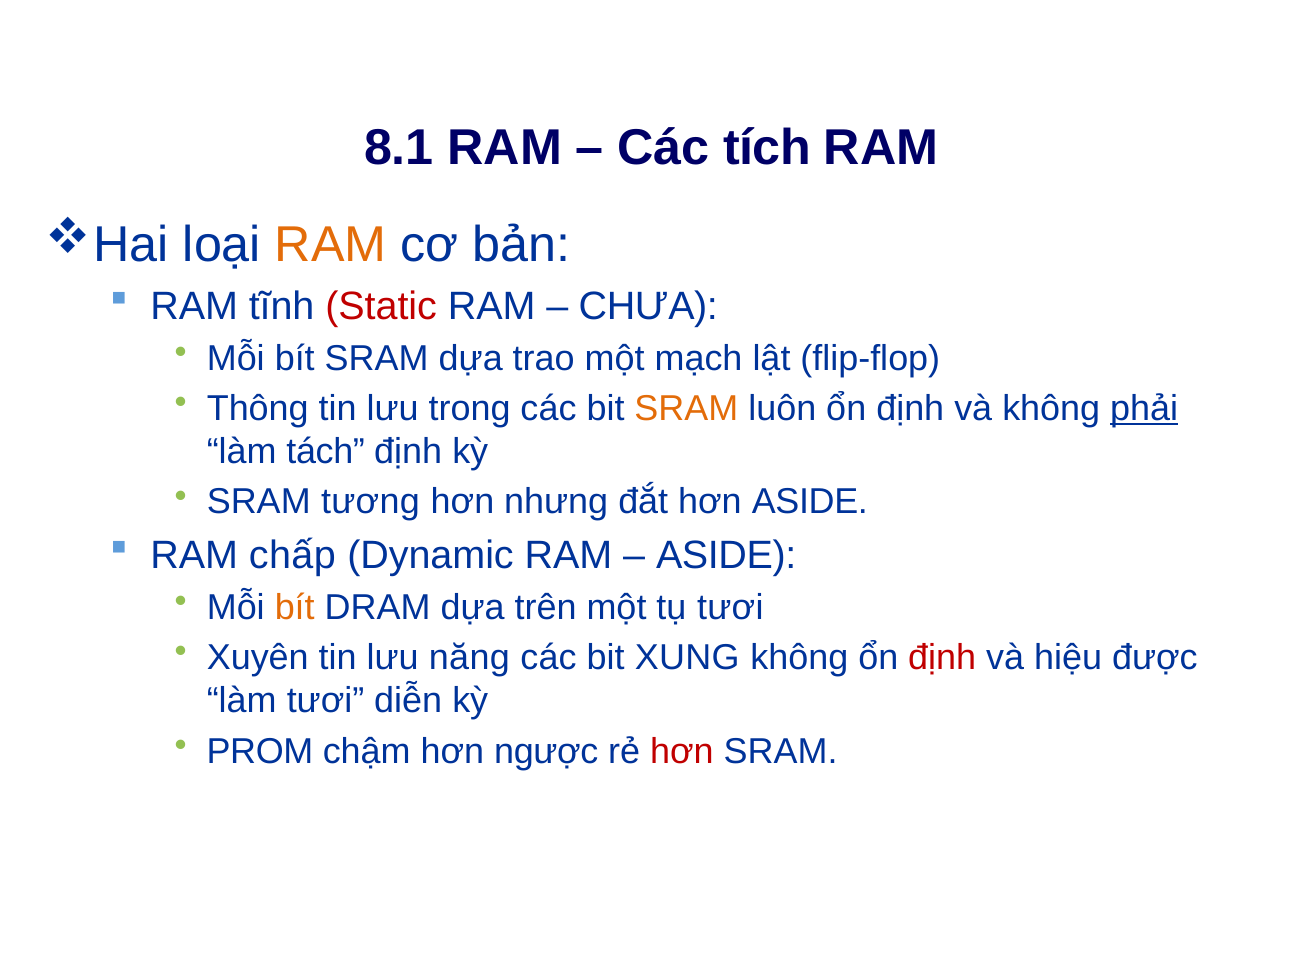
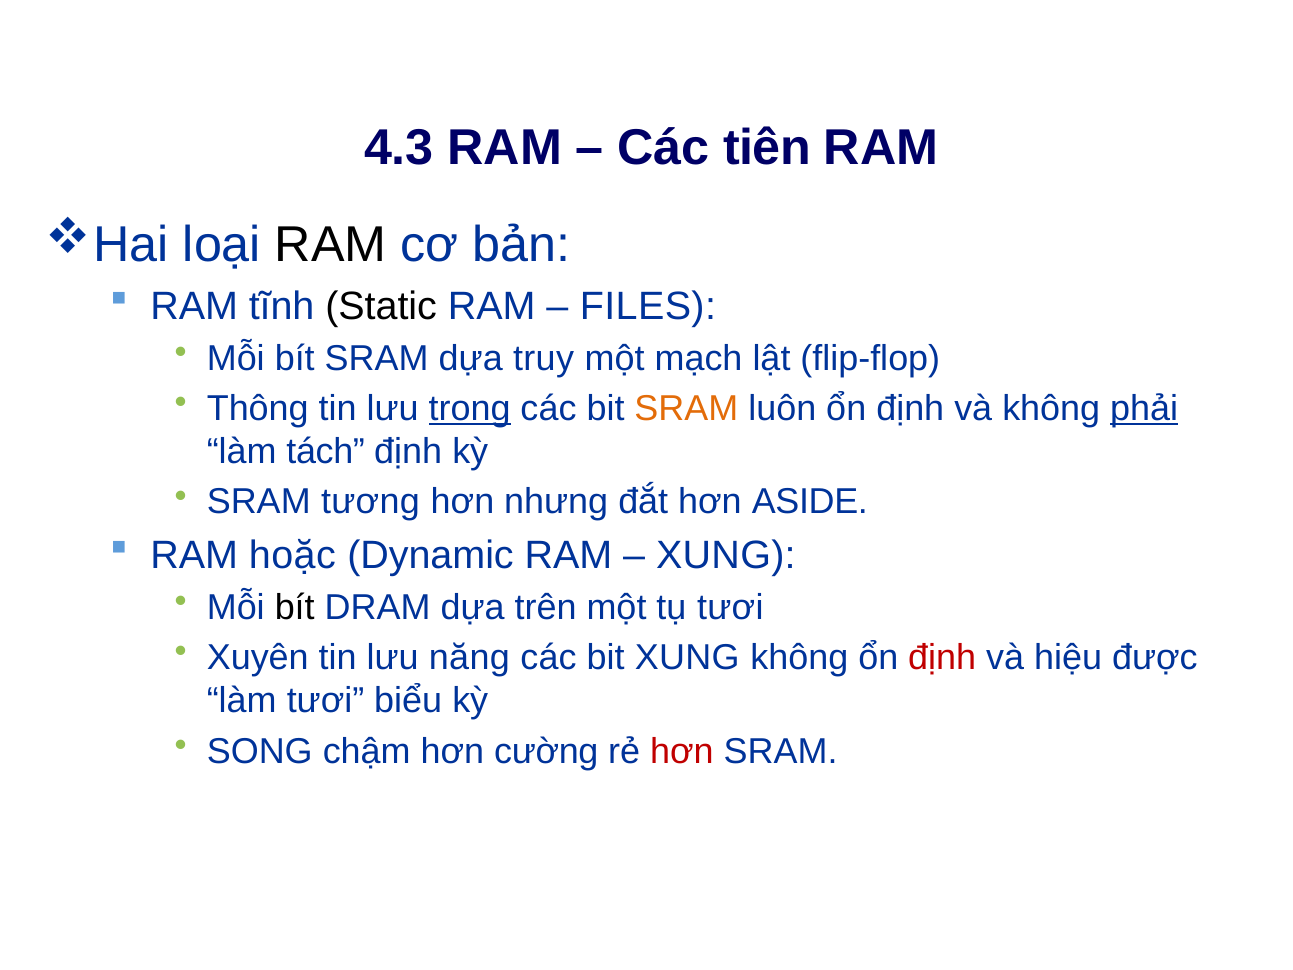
8.1: 8.1 -> 4.3
tích: tích -> tiên
RAM at (331, 245) colour: orange -> black
Static colour: red -> black
CHƯA: CHƯA -> FILES
trao: trao -> truy
trong underline: none -> present
chấp: chấp -> hoặc
ASIDE at (726, 555): ASIDE -> XUNG
bít at (295, 607) colour: orange -> black
diễn: diễn -> biểu
PROM: PROM -> SONG
ngược: ngược -> cường
